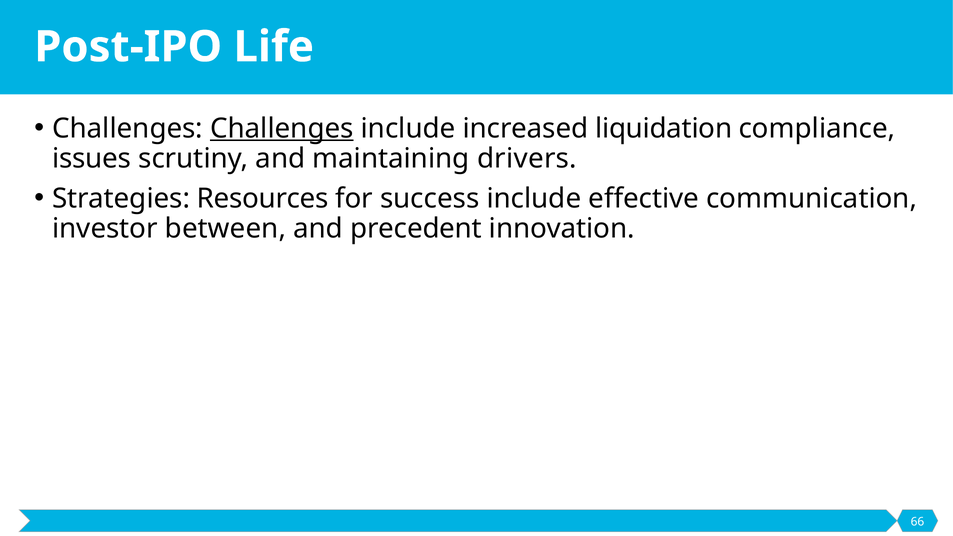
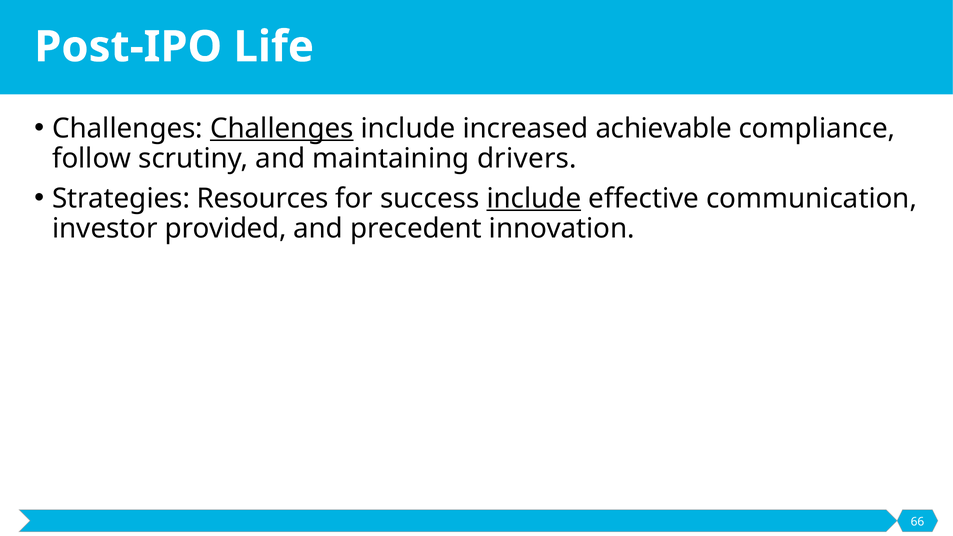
liquidation: liquidation -> achievable
issues: issues -> follow
include at (534, 198) underline: none -> present
between: between -> provided
